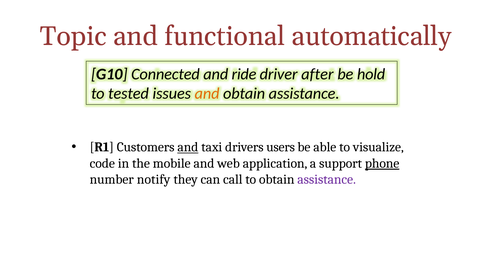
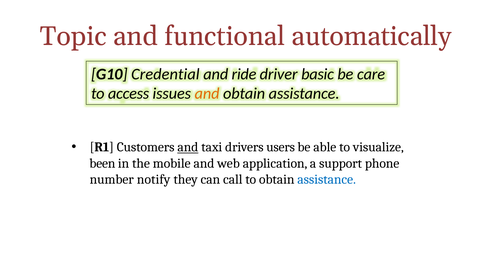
Connected: Connected -> Credential
after: after -> basic
hold: hold -> care
tested: tested -> access
code: code -> been
phone underline: present -> none
assistance at (327, 180) colour: purple -> blue
